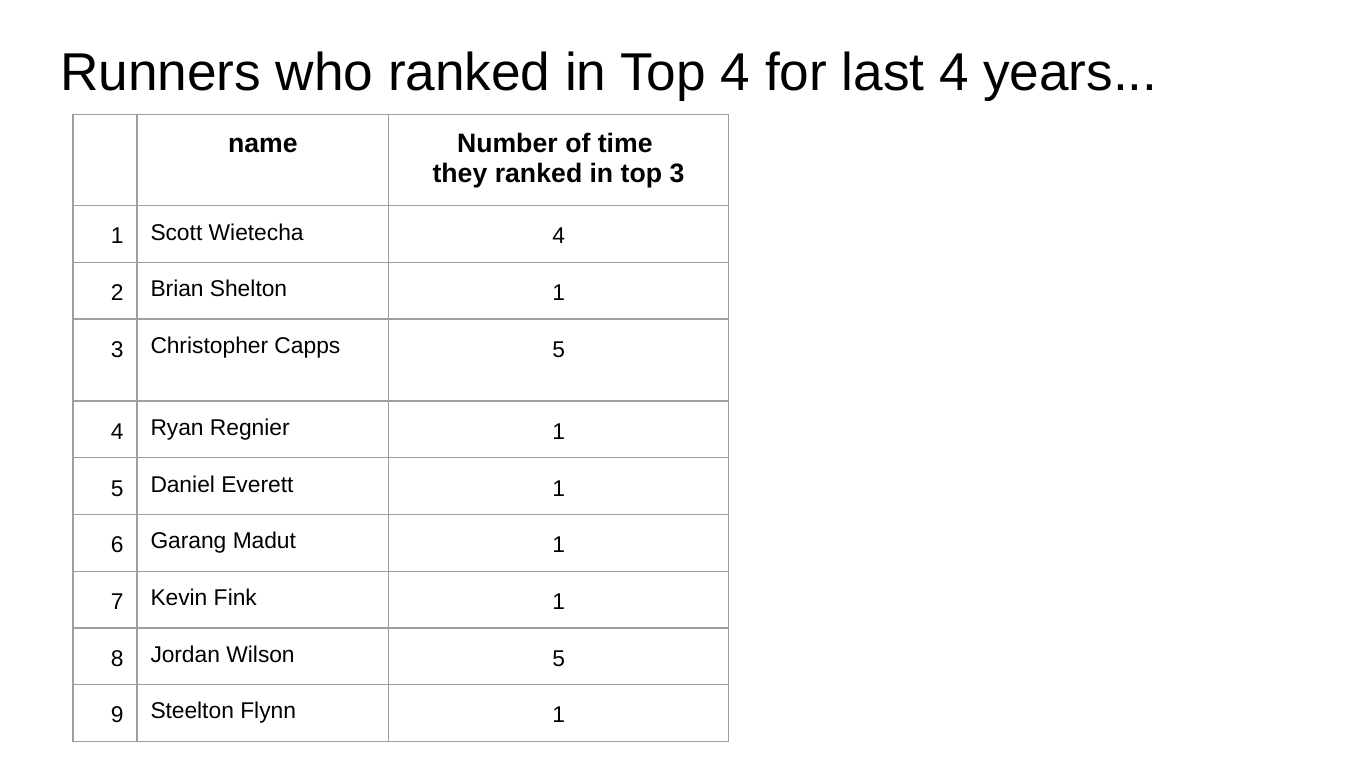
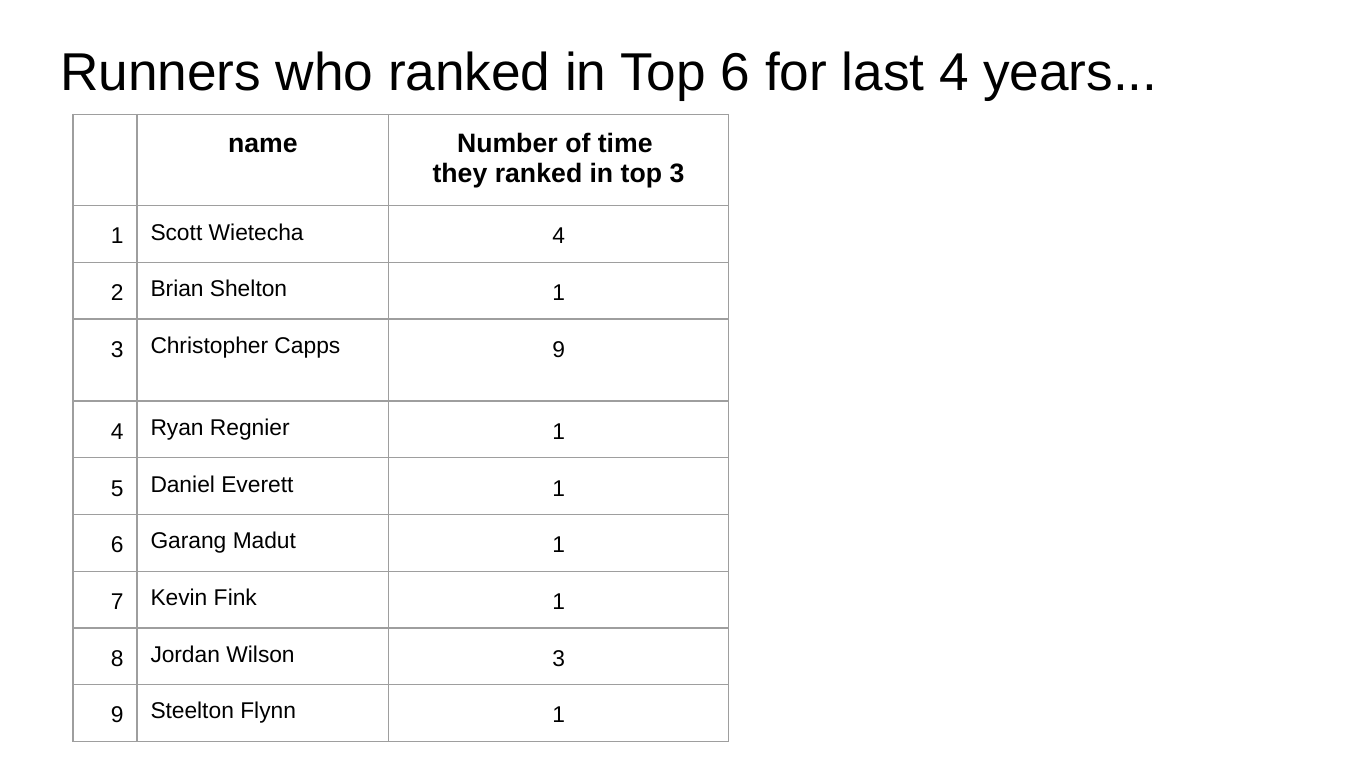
Top 4: 4 -> 6
Capps 5: 5 -> 9
Wilson 5: 5 -> 3
